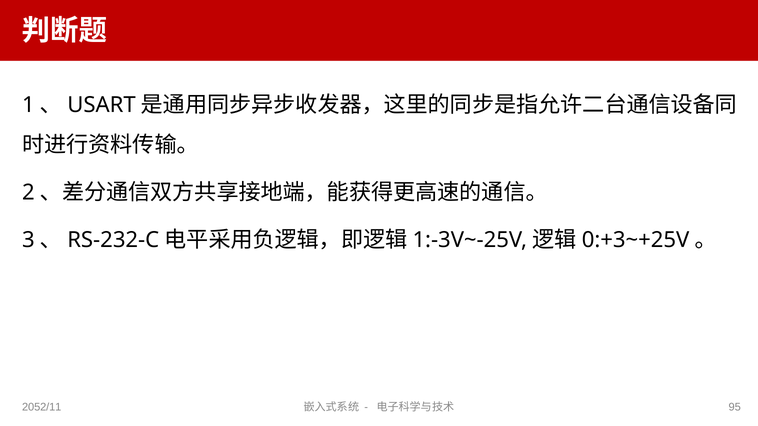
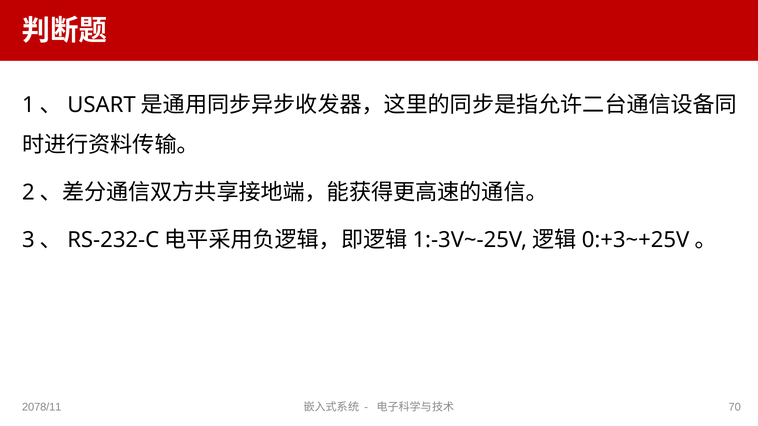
2052/11: 2052/11 -> 2078/11
95: 95 -> 70
